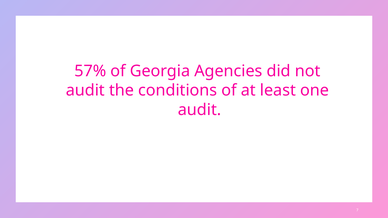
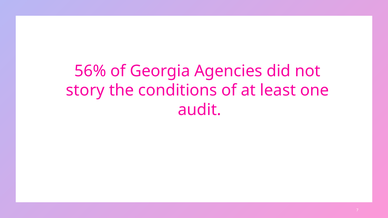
57%: 57% -> 56%
audit at (85, 90): audit -> story
